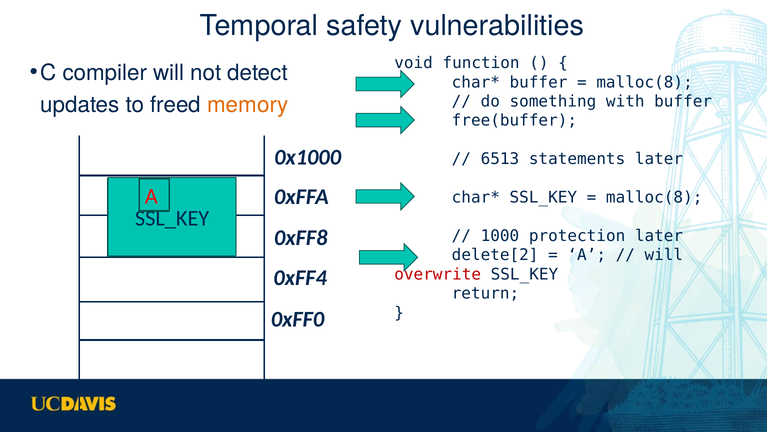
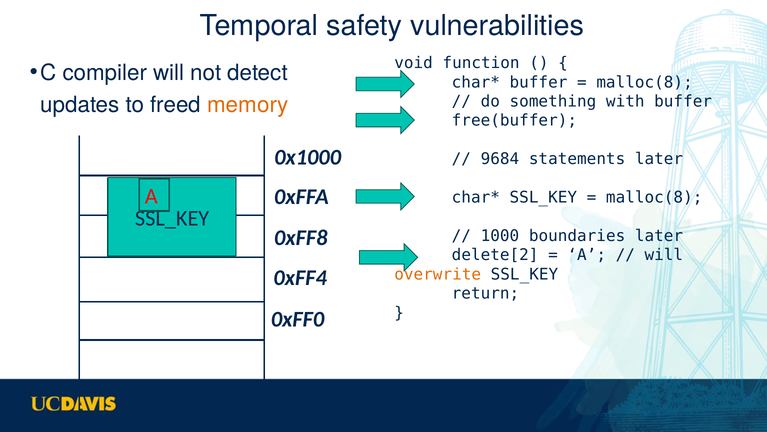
6513: 6513 -> 9684
protection: protection -> boundaries
overwrite colour: red -> orange
